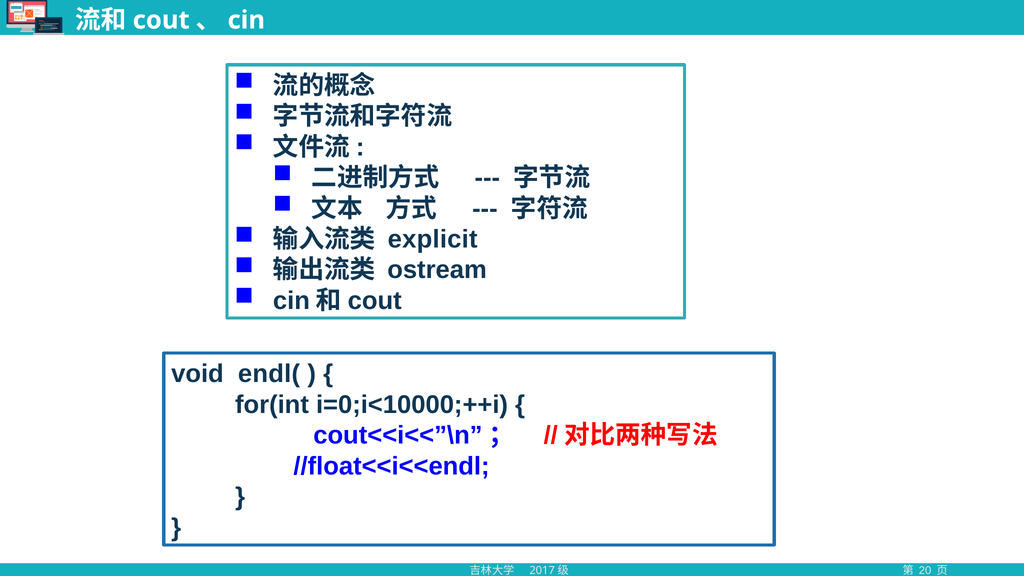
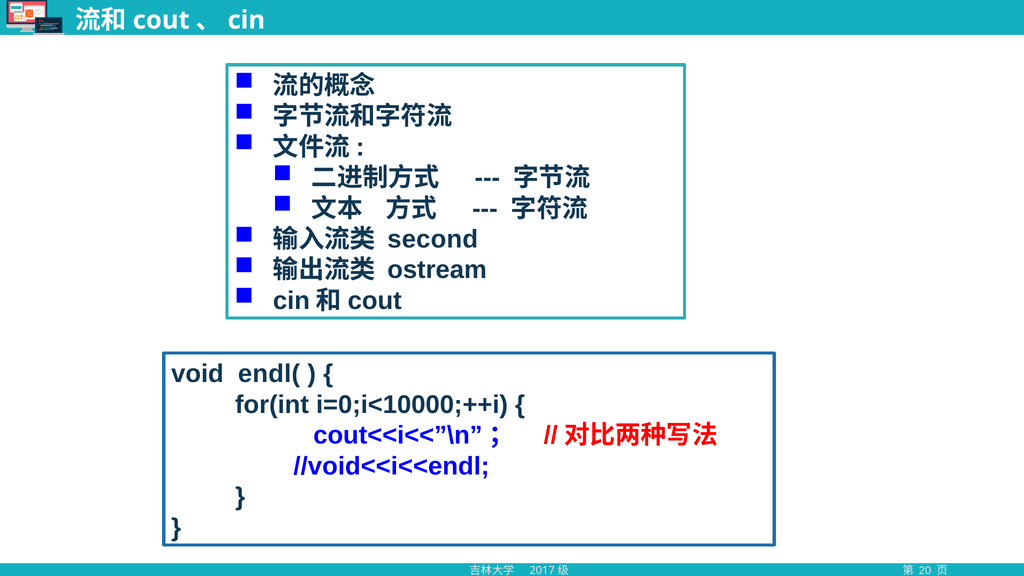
explicit: explicit -> second
//float<<i<<endl: //float<<i<<endl -> //void<<i<<endl
